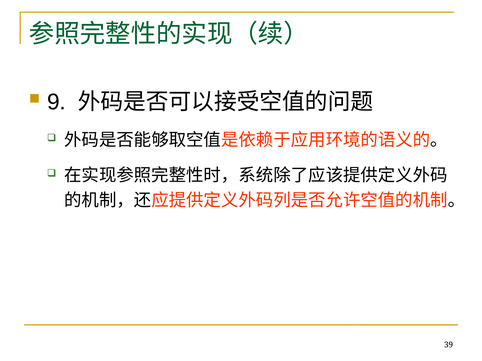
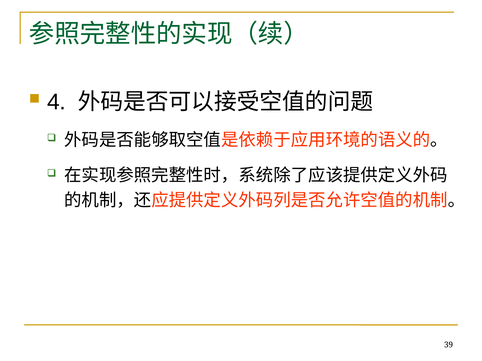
9: 9 -> 4
